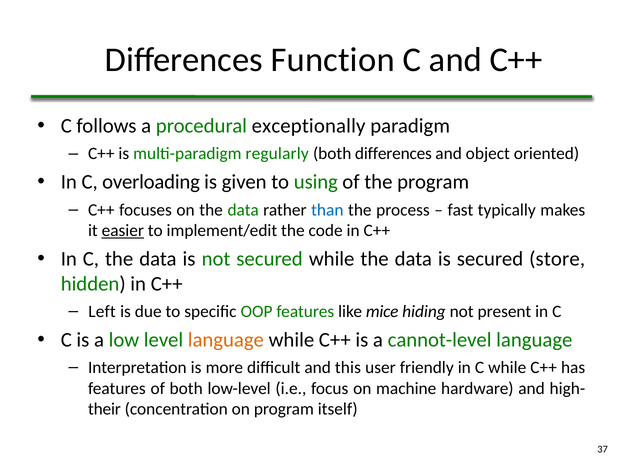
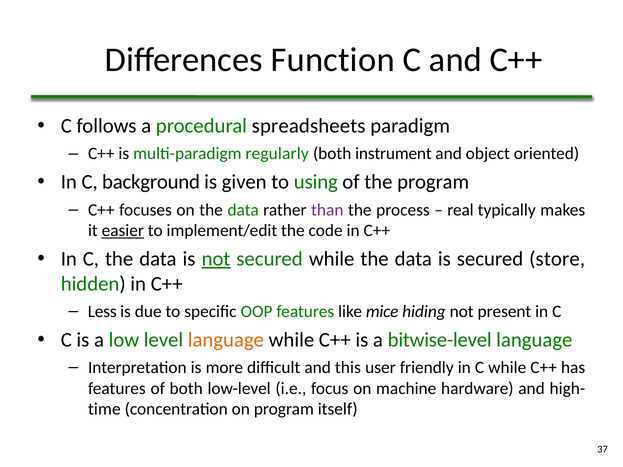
exceptionally: exceptionally -> spreadsheets
both differences: differences -> instrument
overloading: overloading -> background
than colour: blue -> purple
fast: fast -> real
not at (216, 259) underline: none -> present
Left: Left -> Less
cannot-level: cannot-level -> bitwise-level
their: their -> time
